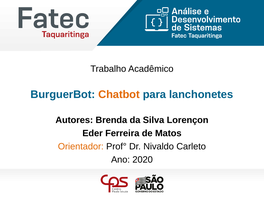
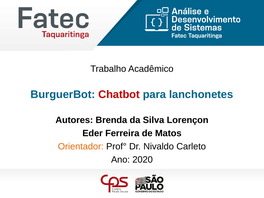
Chatbot colour: orange -> red
